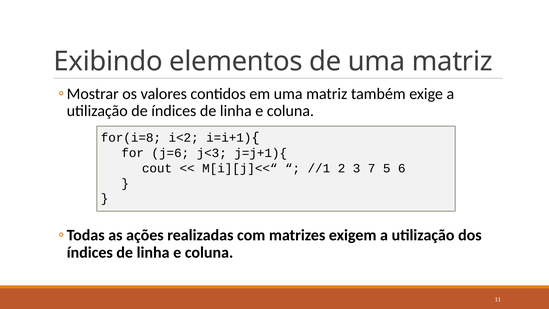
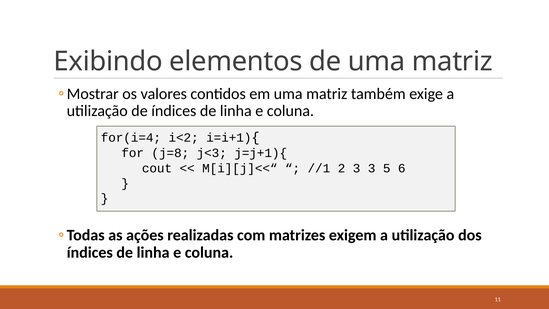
for(i=8: for(i=8 -> for(i=4
j=6: j=6 -> j=8
3 7: 7 -> 3
